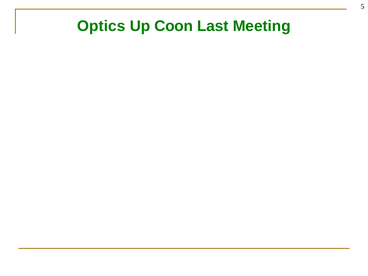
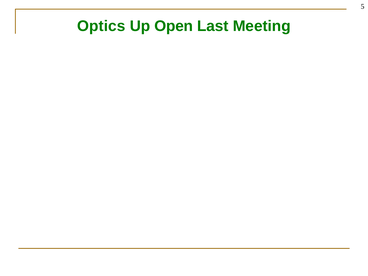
Coon: Coon -> Open
